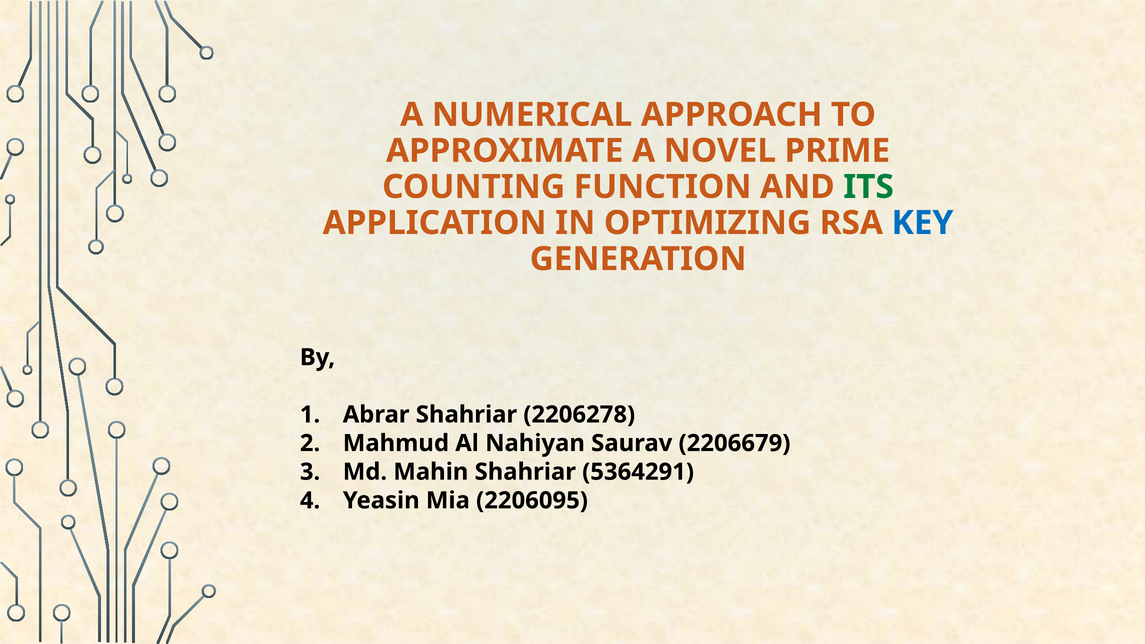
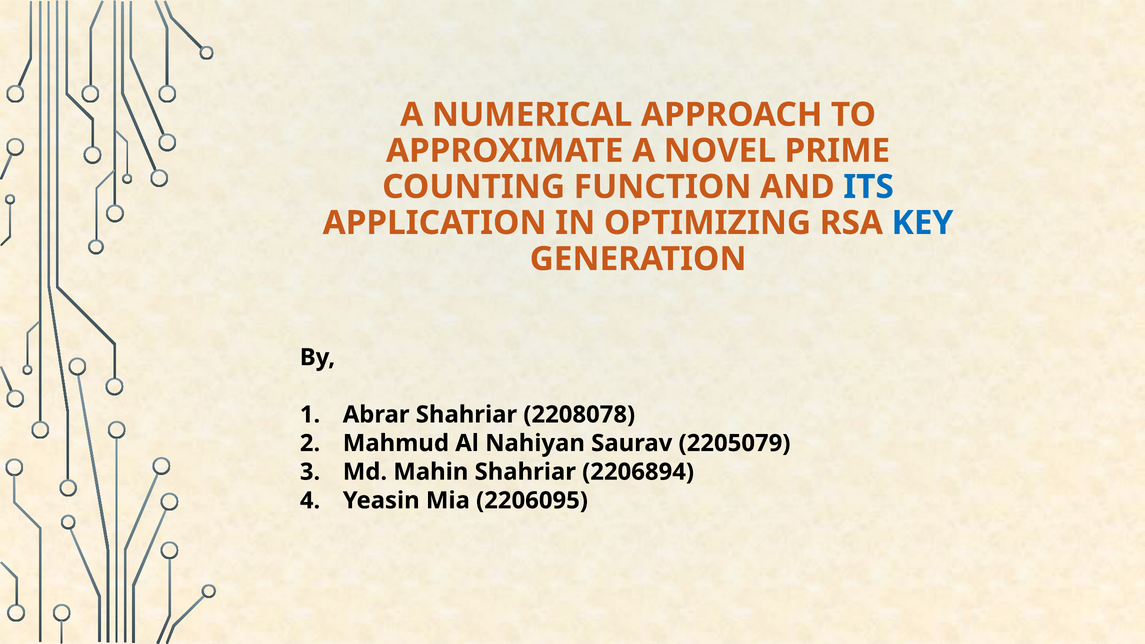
ITS colour: green -> blue
2206278: 2206278 -> 2208078
2206679: 2206679 -> 2205079
5364291: 5364291 -> 2206894
